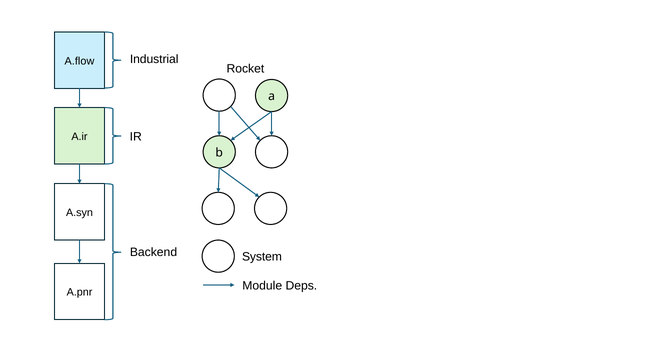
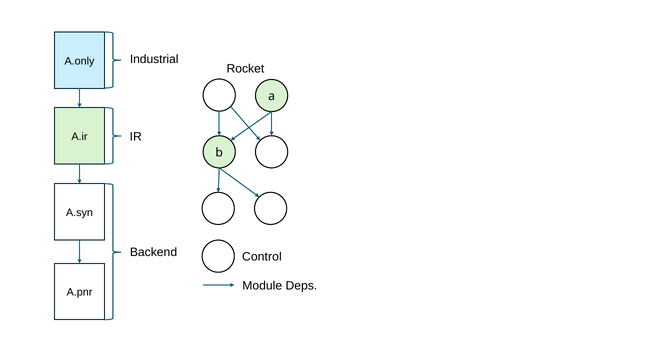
A.flow: A.flow -> A.only
System: System -> Control
